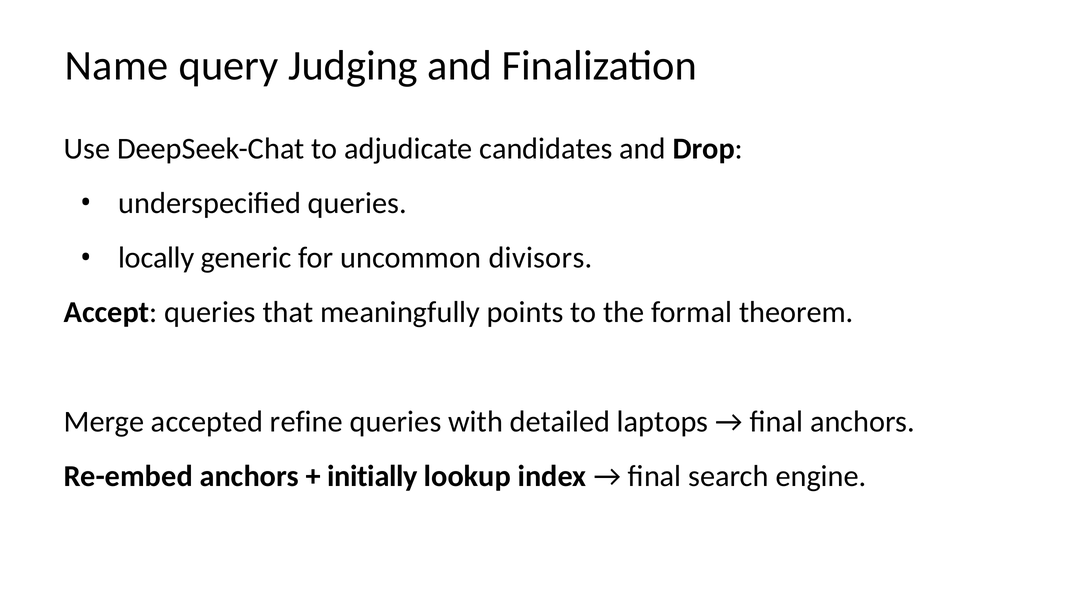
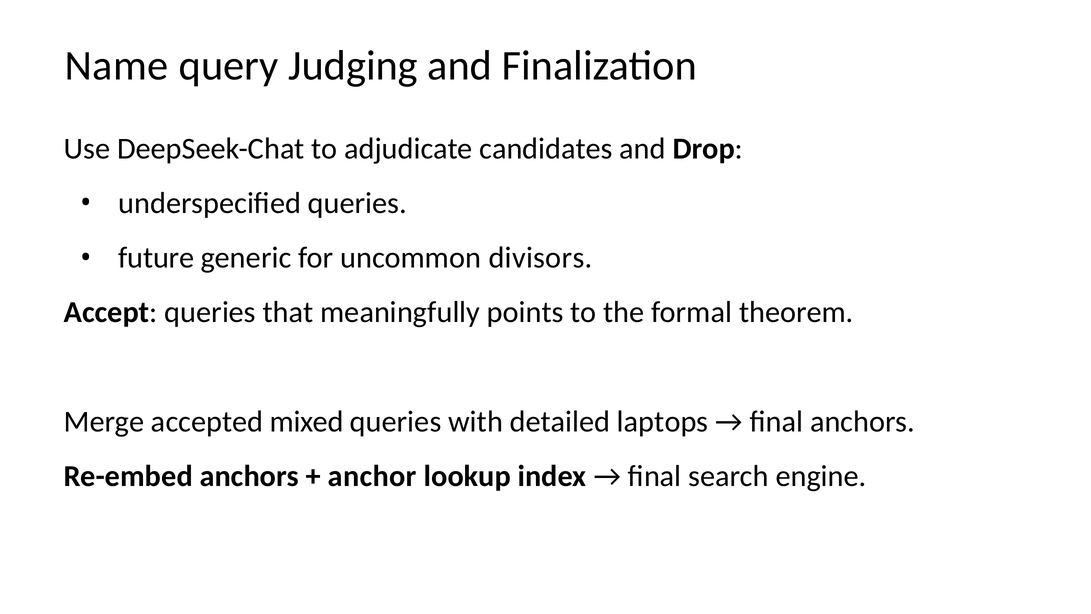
locally: locally -> future
refine: refine -> mixed
initially: initially -> anchor
